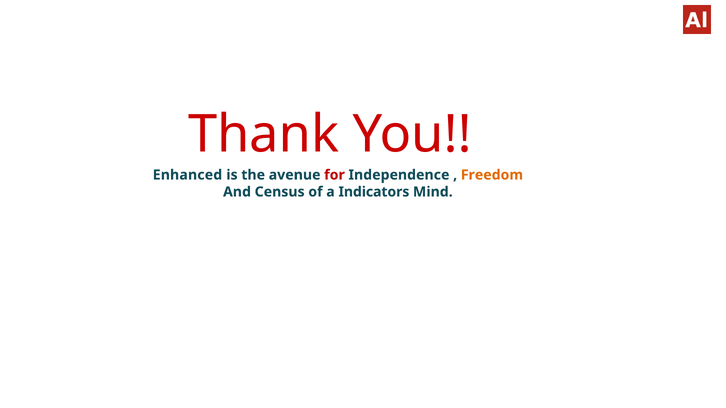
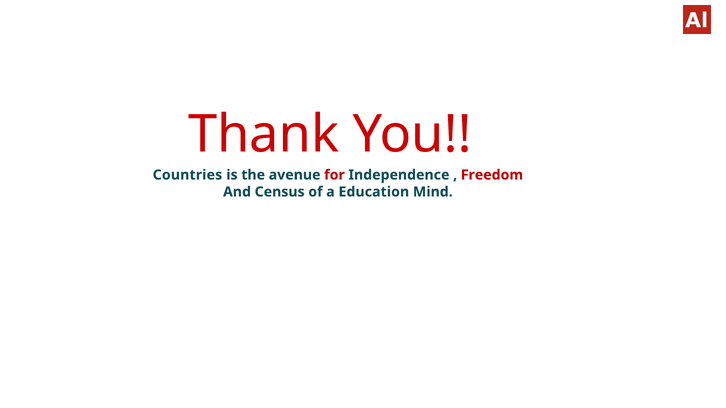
Enhanced: Enhanced -> Countries
Freedom colour: orange -> red
Indicators: Indicators -> Education
